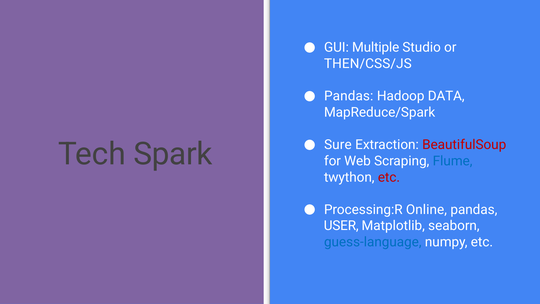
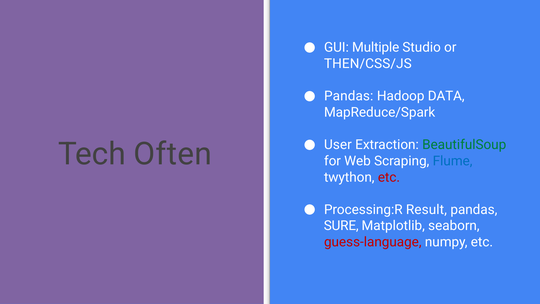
Sure: Sure -> User
BeautifulSoup colour: red -> green
Spark: Spark -> Often
Online: Online -> Result
USER: USER -> SURE
guess-language colour: blue -> red
